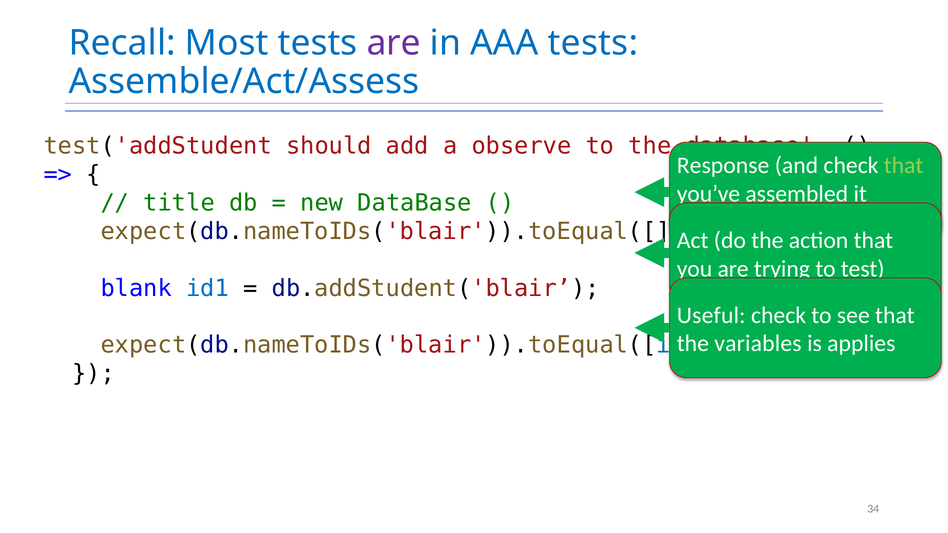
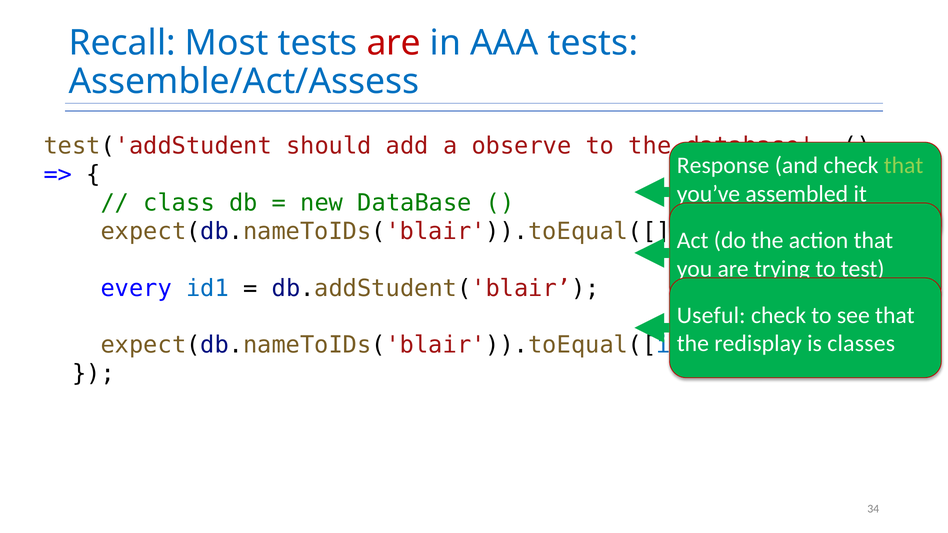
are at (394, 43) colour: purple -> red
title: title -> class
blank: blank -> every
variables: variables -> redisplay
applies: applies -> classes
